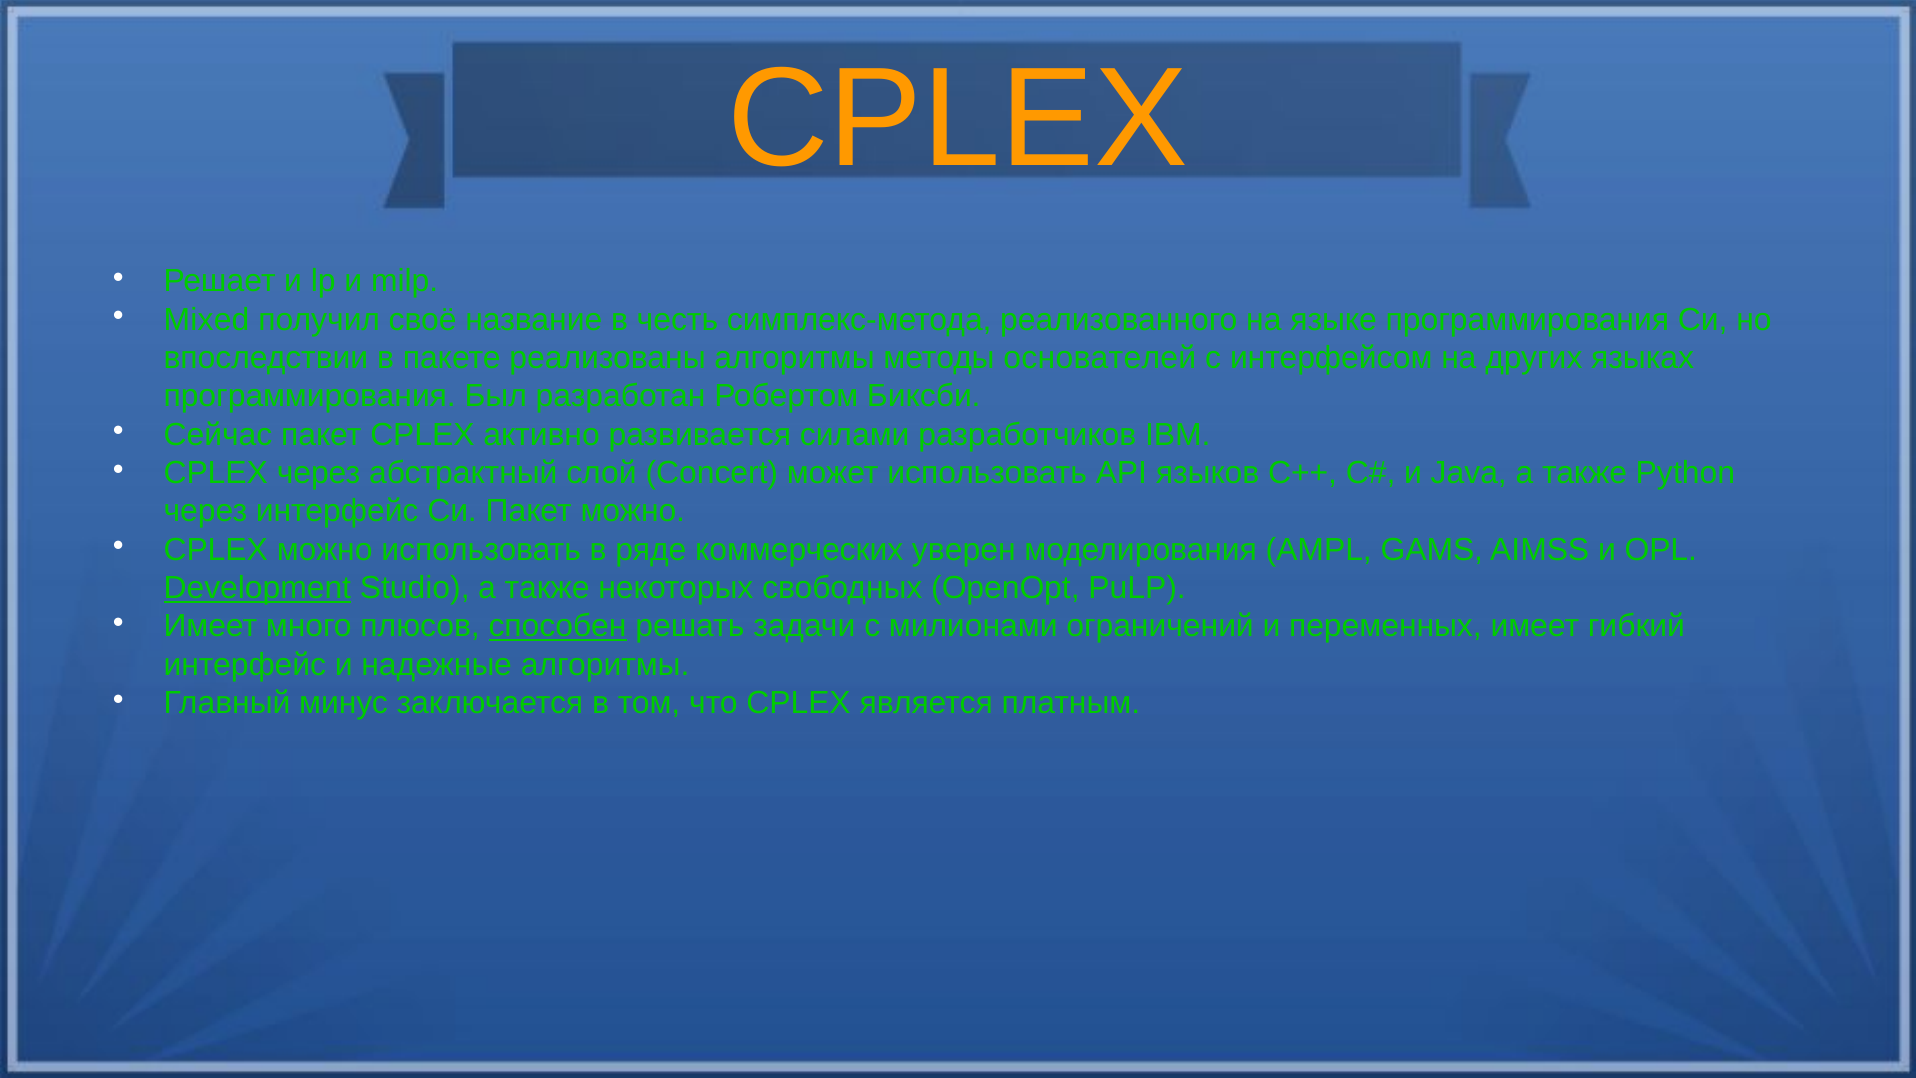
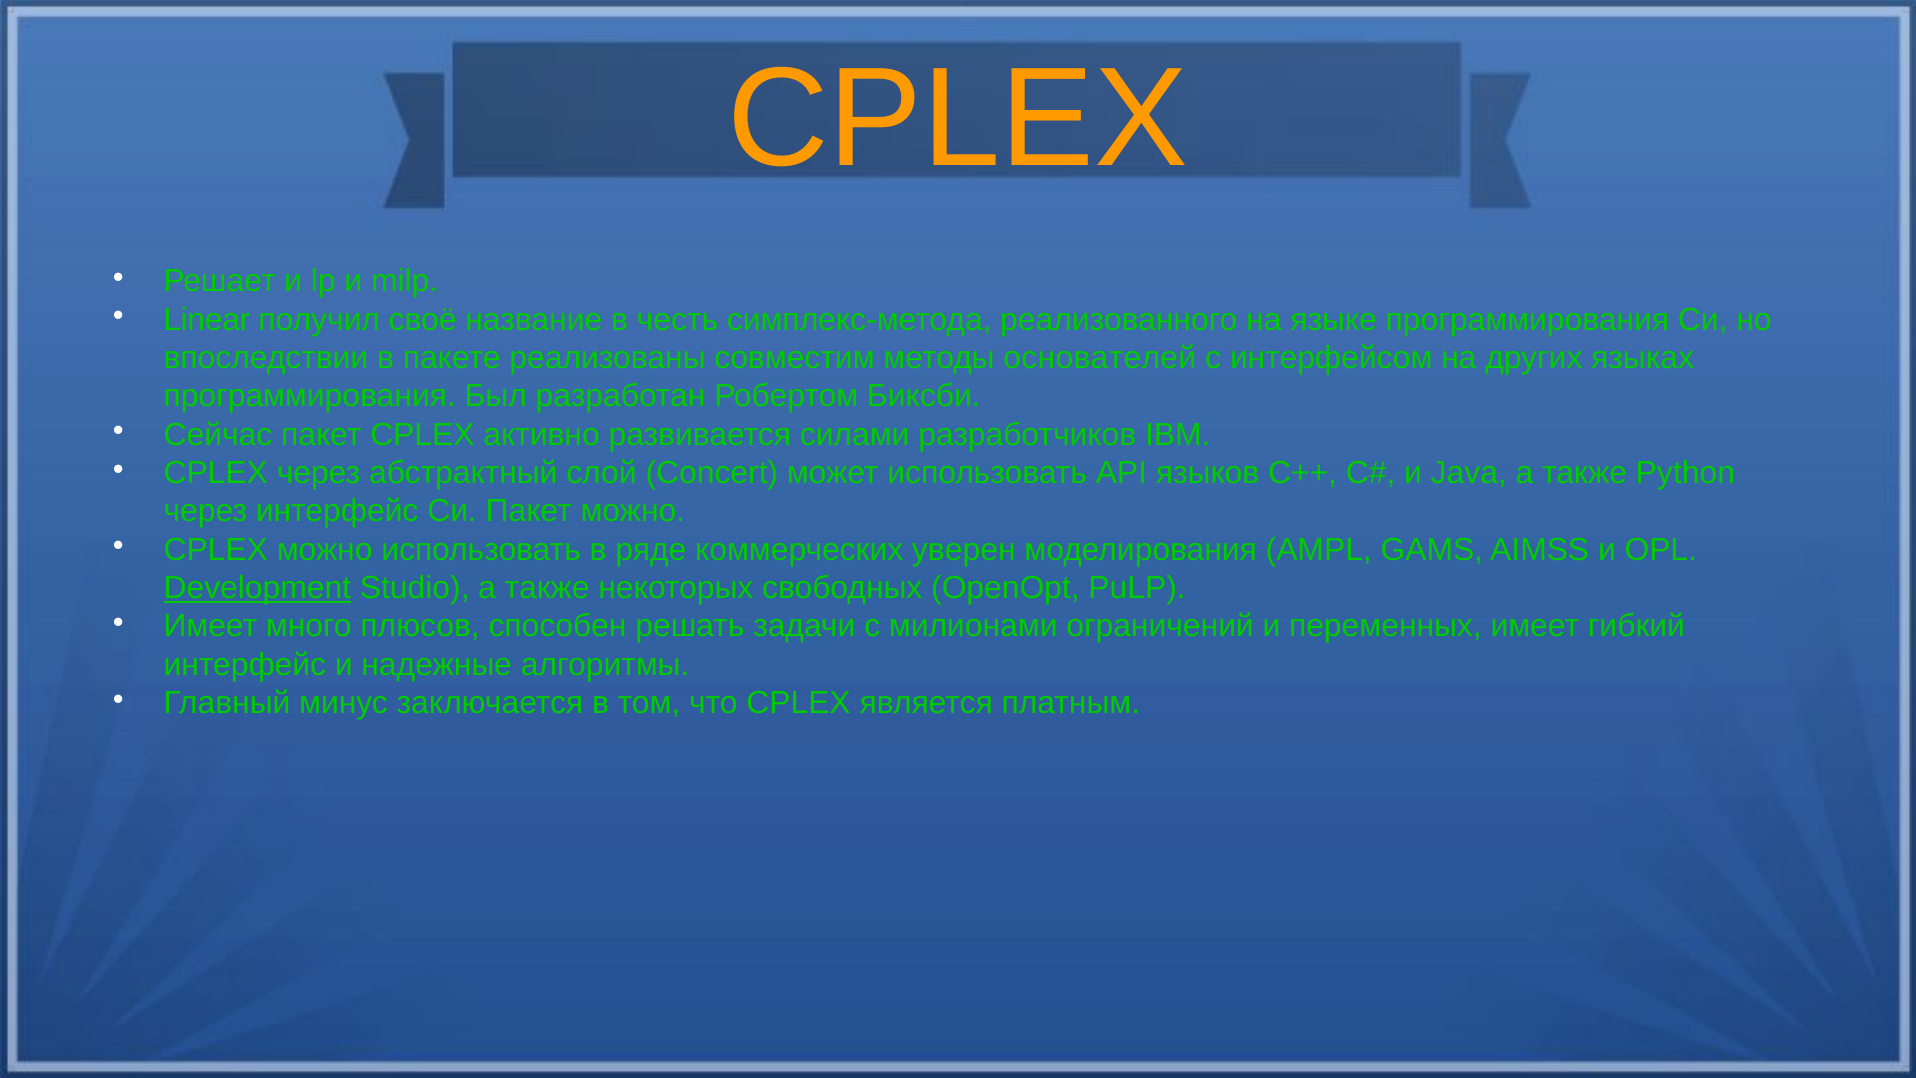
Mixed: Mixed -> Linear
реализованы алгоритмы: алгоритмы -> совместим
способен underline: present -> none
